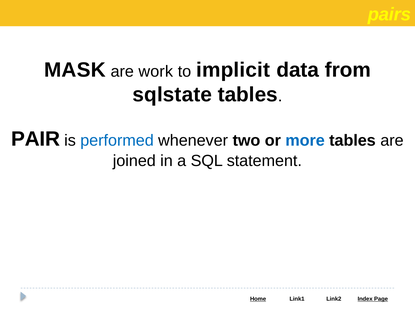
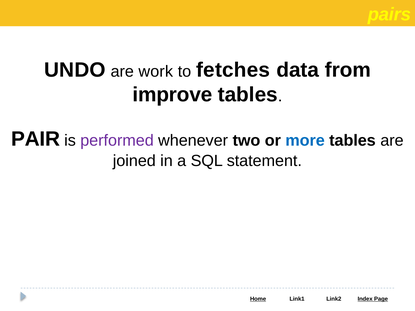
MASK: MASK -> UNDO
implicit: implicit -> fetches
sqlstate: sqlstate -> improve
performed colour: blue -> purple
